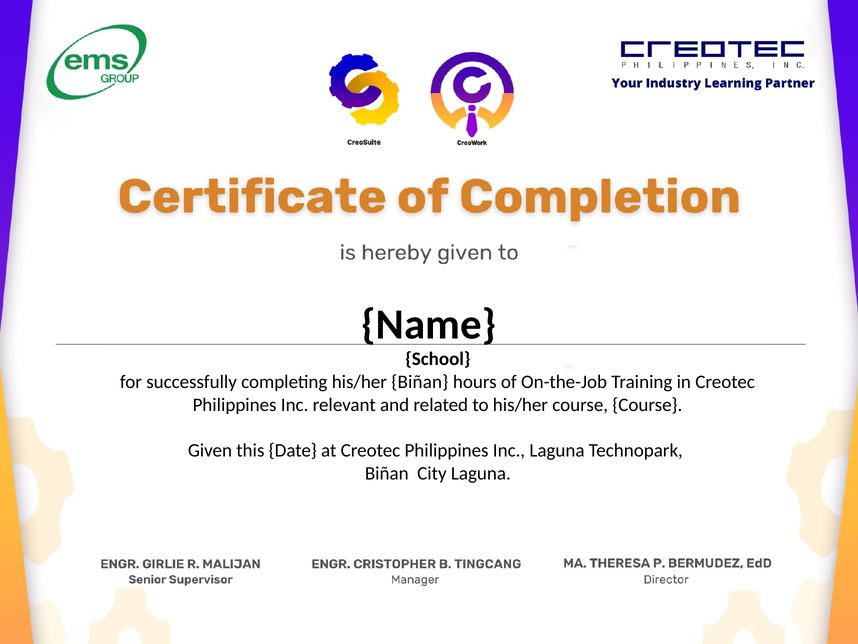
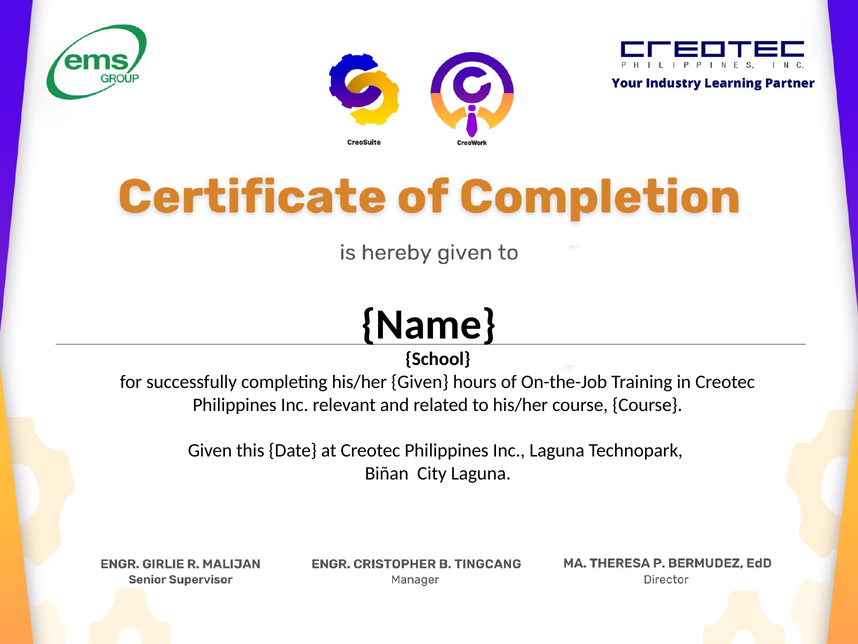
his/her Biñan: Biñan -> Given
